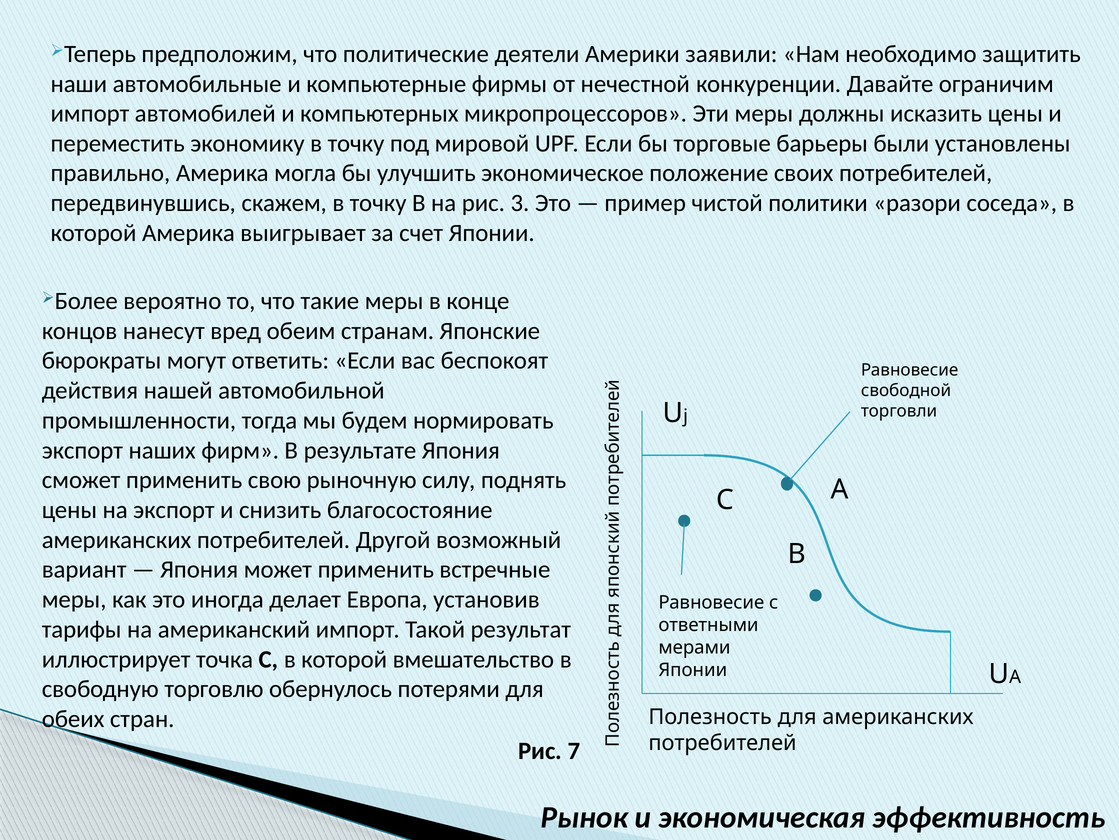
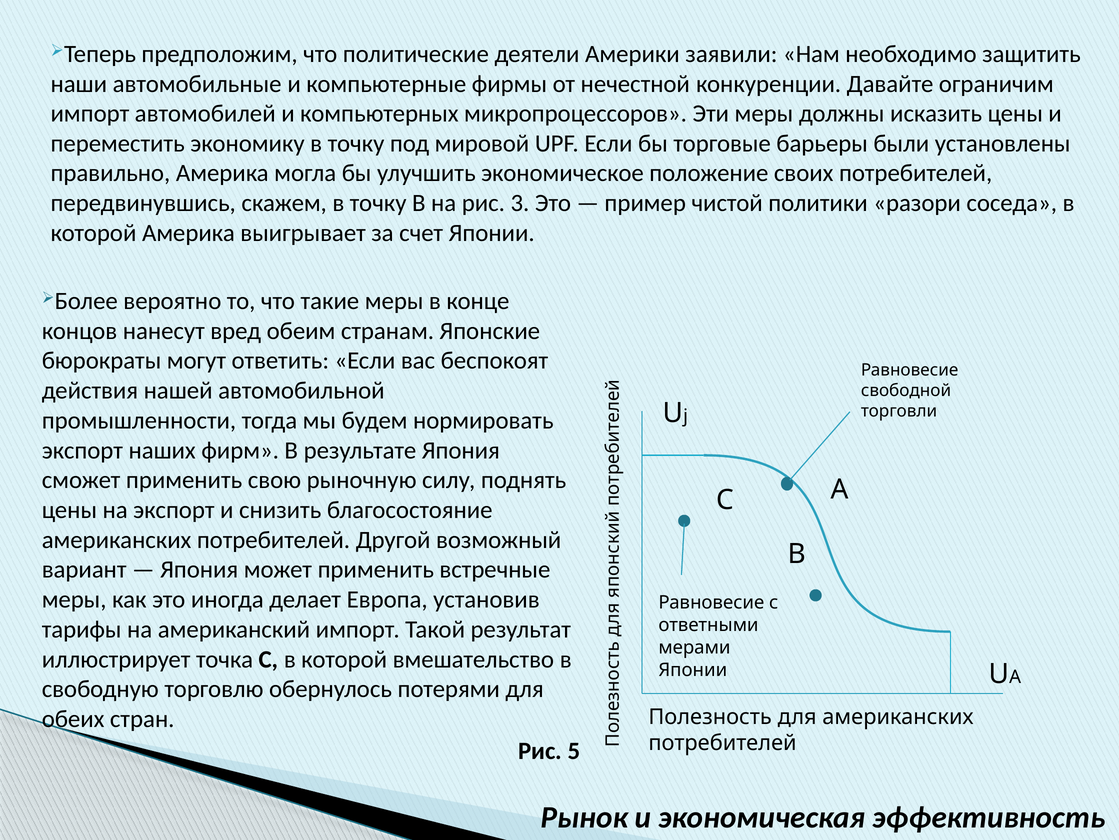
7: 7 -> 5
